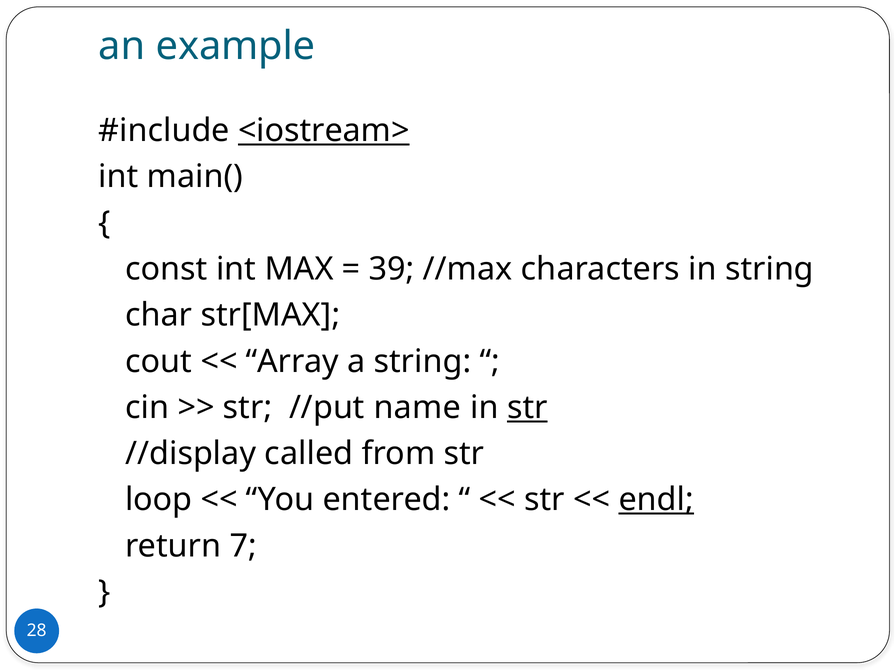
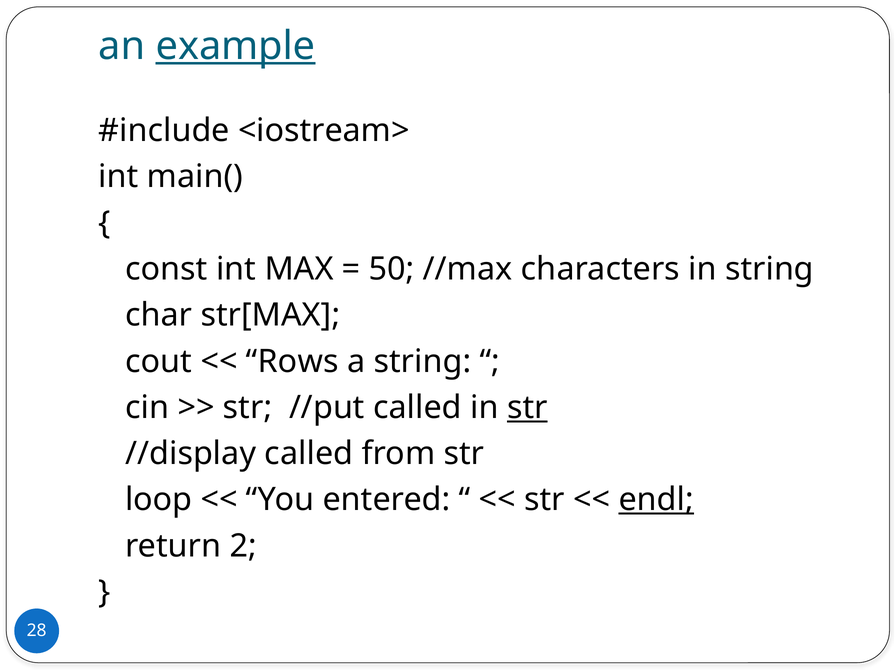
example underline: none -> present
<iostream> underline: present -> none
39: 39 -> 50
Array: Array -> Rows
//put name: name -> called
7: 7 -> 2
